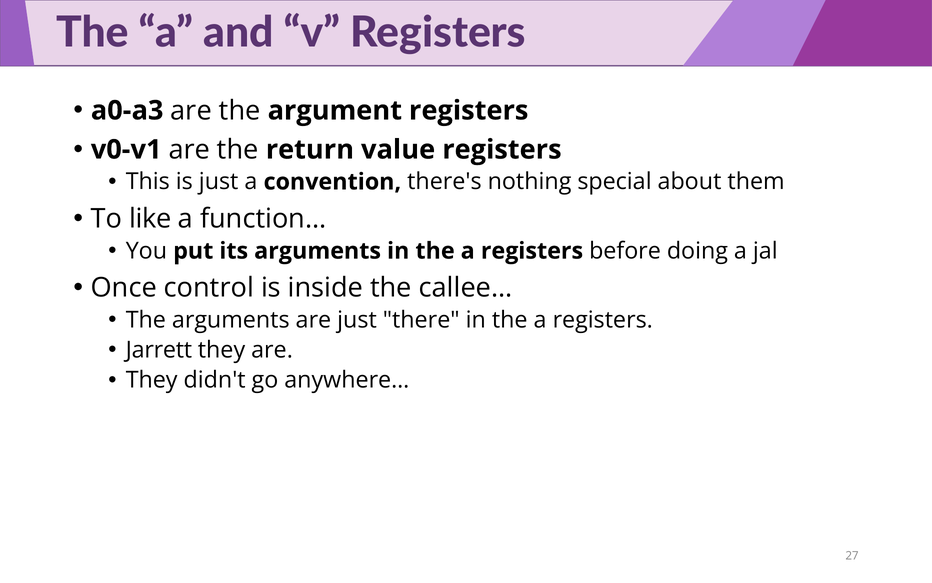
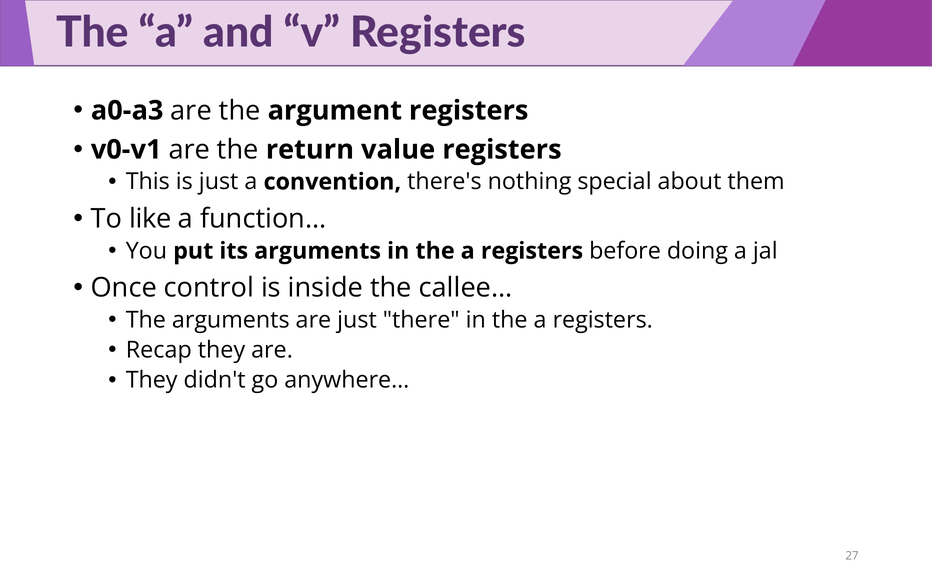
Jarrett: Jarrett -> Recap
